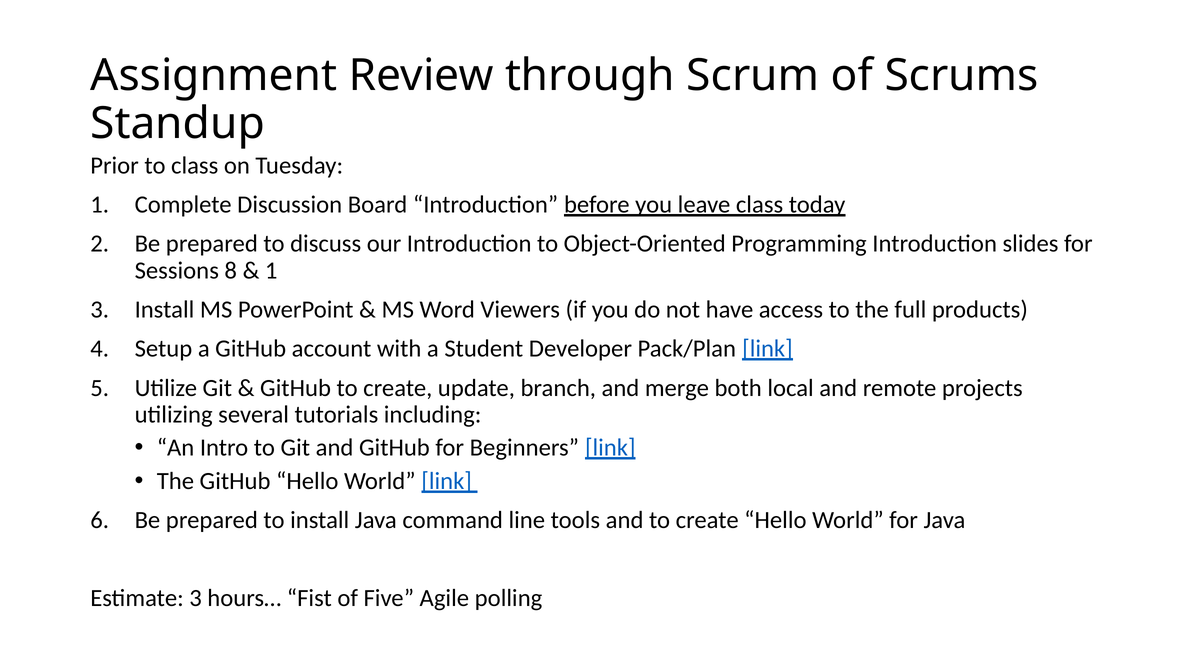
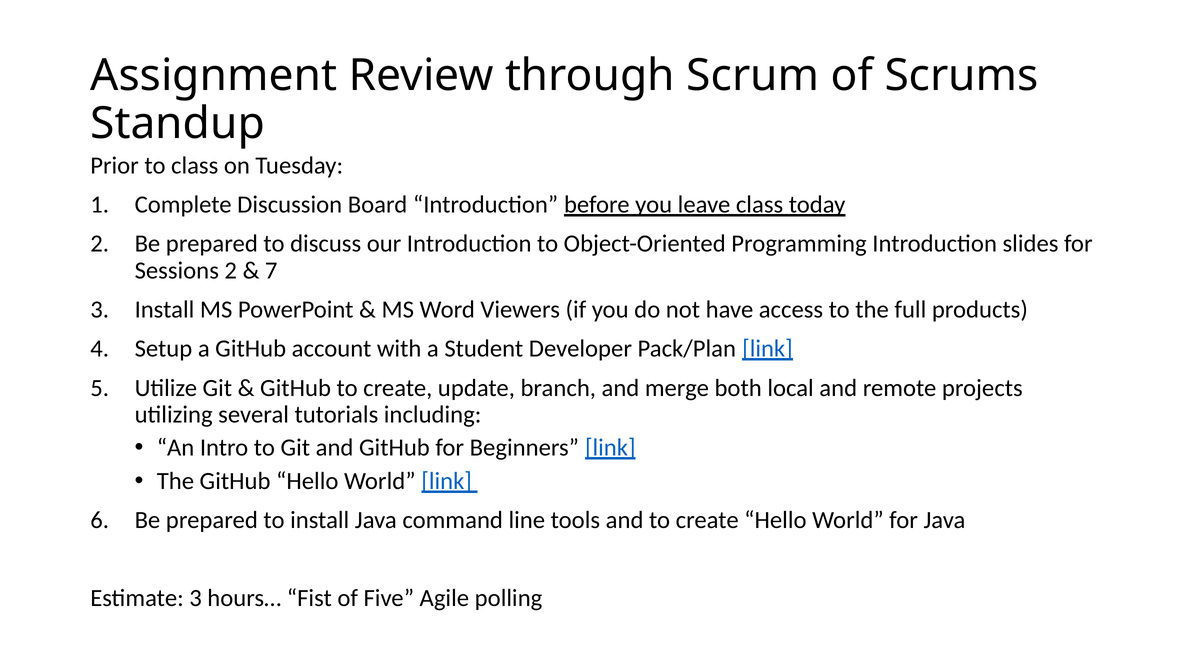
Sessions 8: 8 -> 2
1 at (271, 270): 1 -> 7
